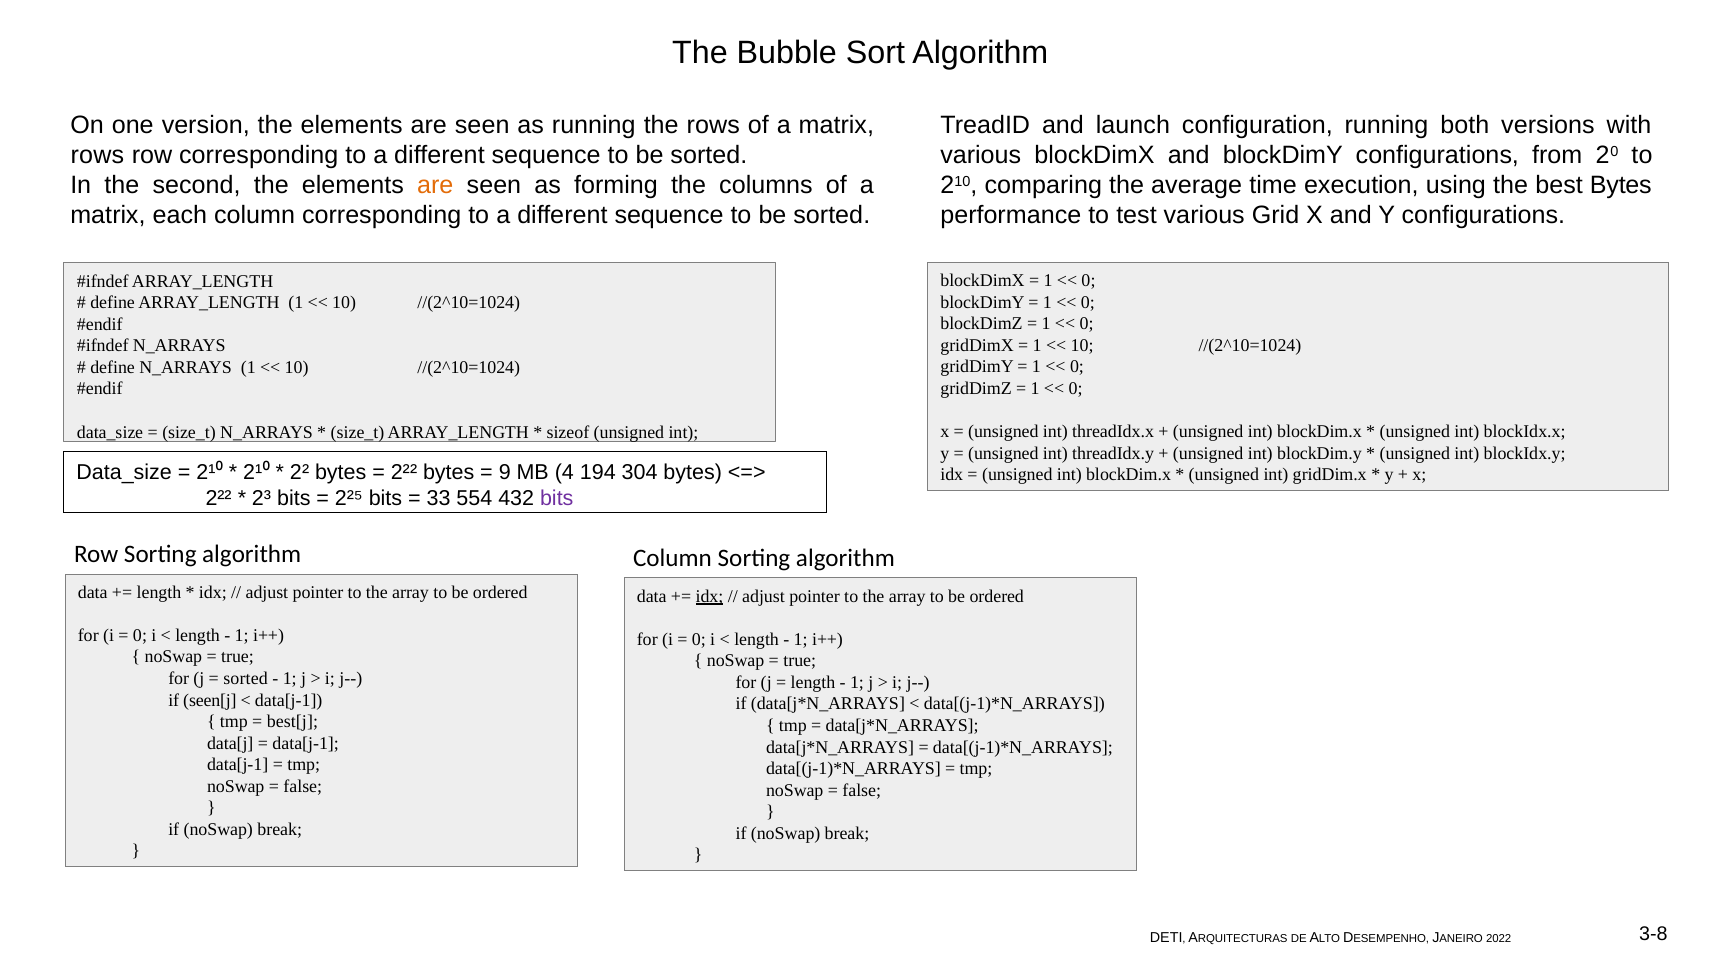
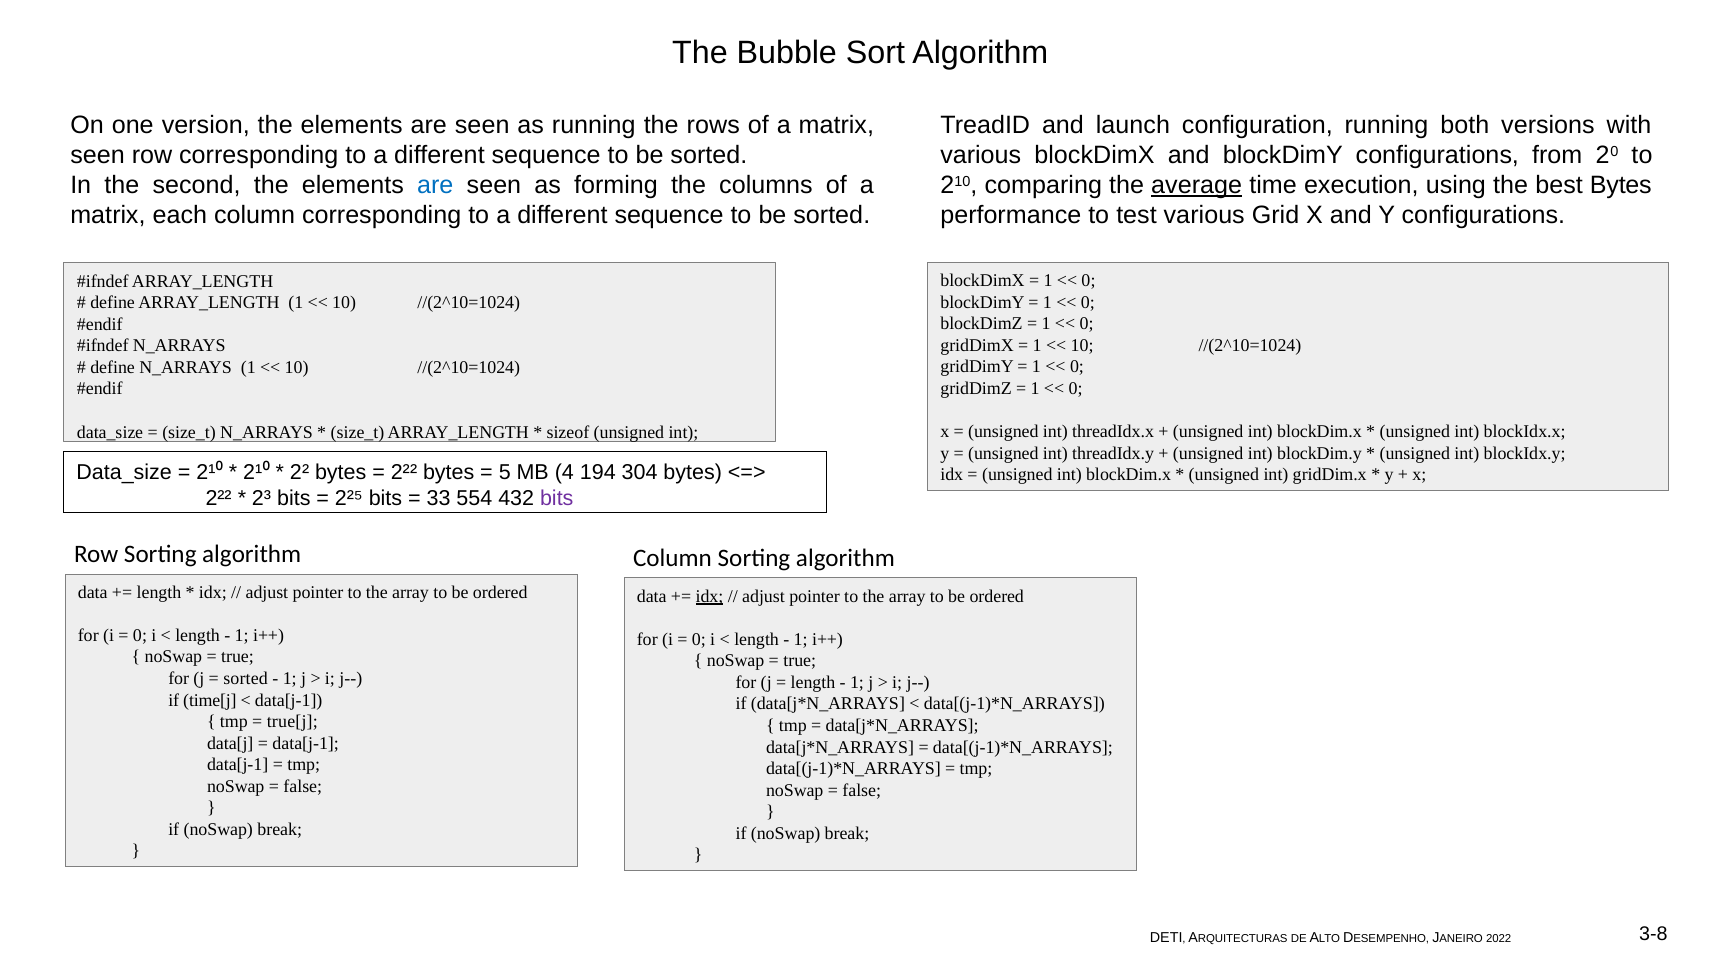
rows at (97, 155): rows -> seen
are at (435, 185) colour: orange -> blue
average underline: none -> present
9: 9 -> 5
seen[j: seen[j -> time[j
best[j: best[j -> true[j
